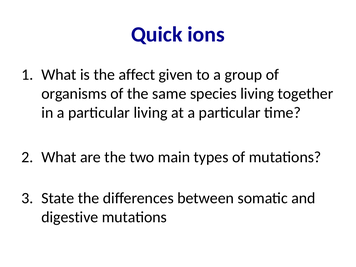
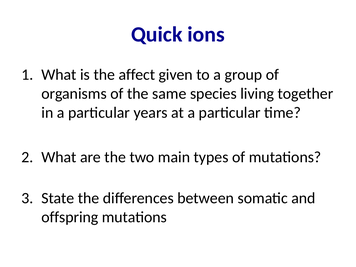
particular living: living -> years
digestive: digestive -> offspring
